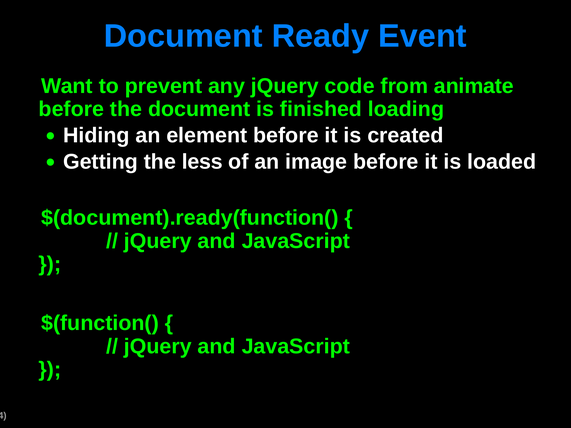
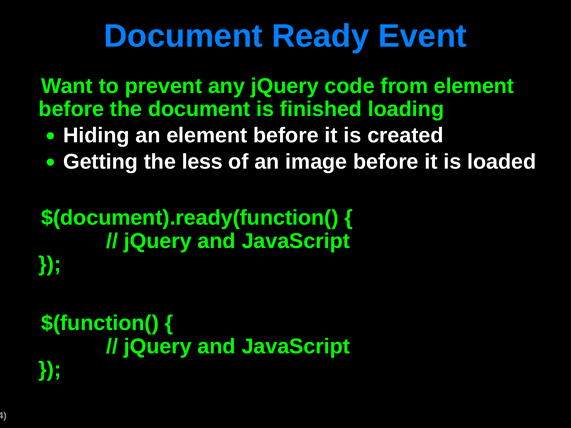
from animate: animate -> element
